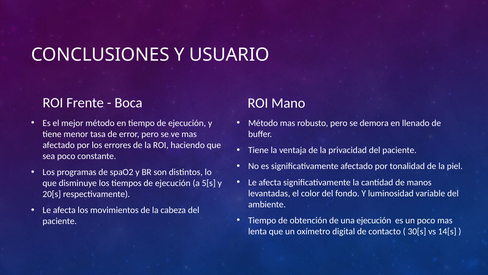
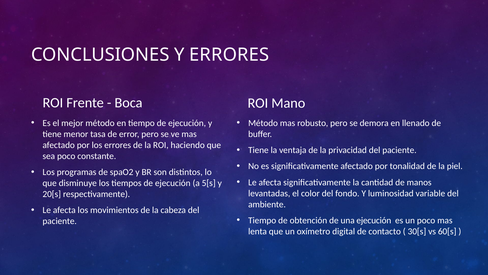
Y USUARIO: USUARIO -> ERRORES
14[s: 14[s -> 60[s
